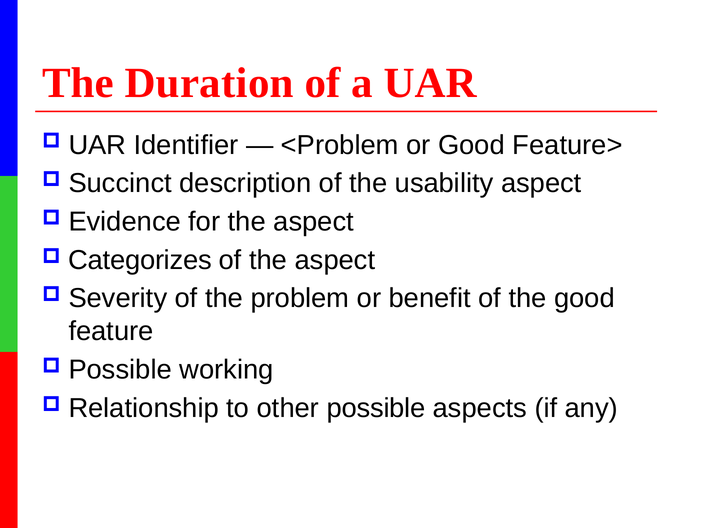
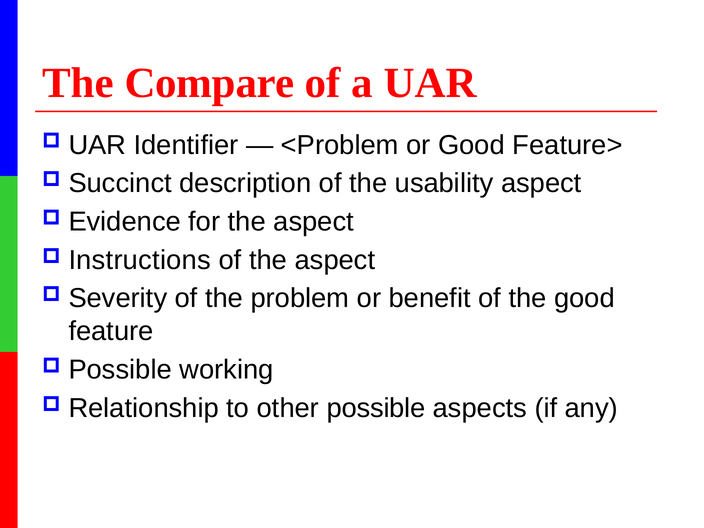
Duration: Duration -> Compare
Categorizes: Categorizes -> Instructions
